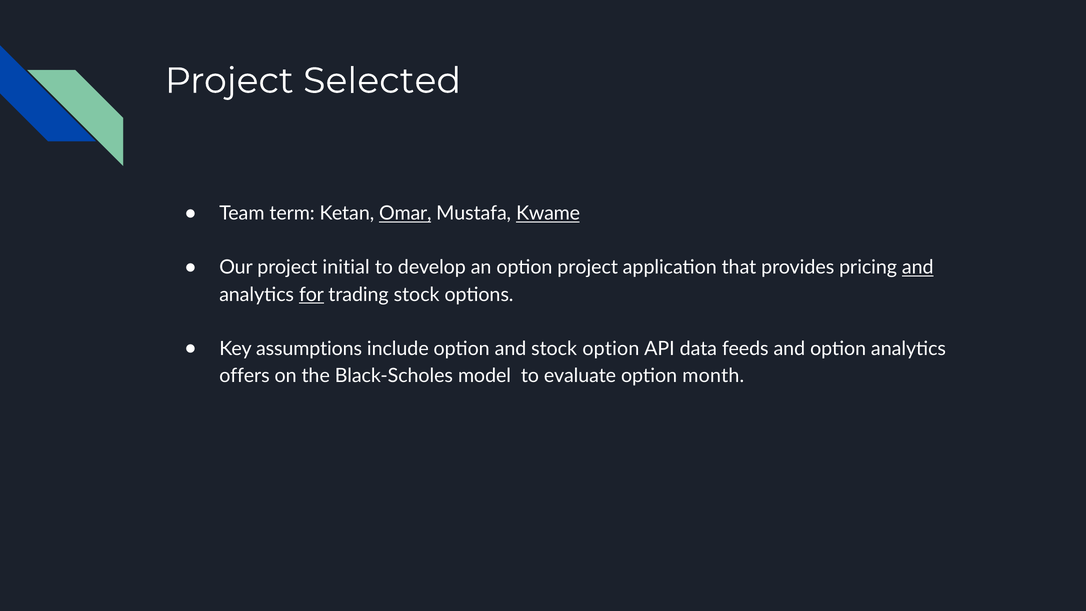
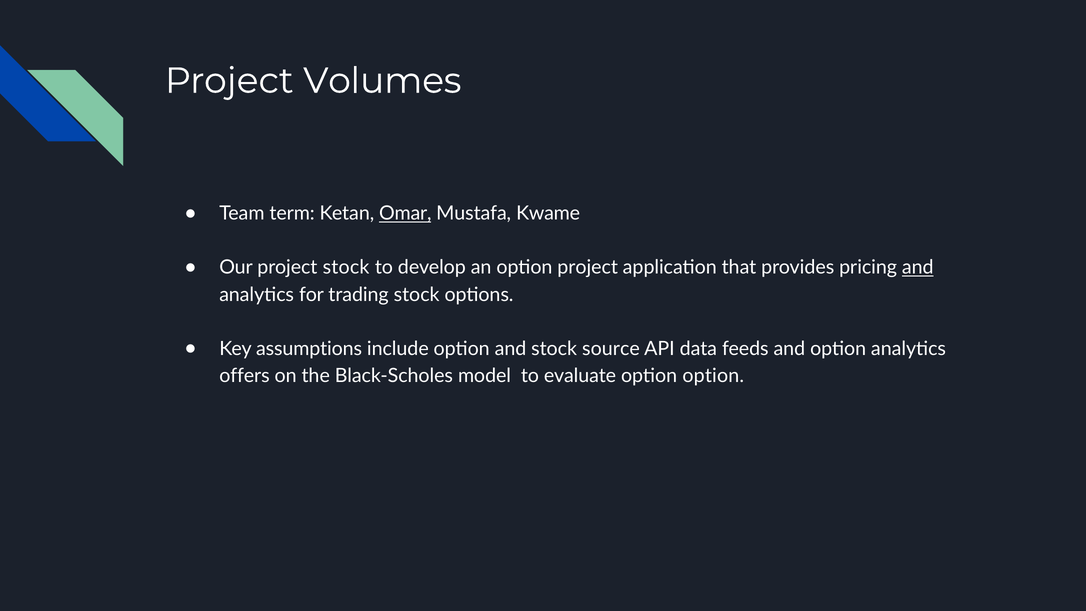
Selected: Selected -> Volumes
Kwame underline: present -> none
project initial: initial -> stock
for underline: present -> none
stock option: option -> source
option month: month -> option
